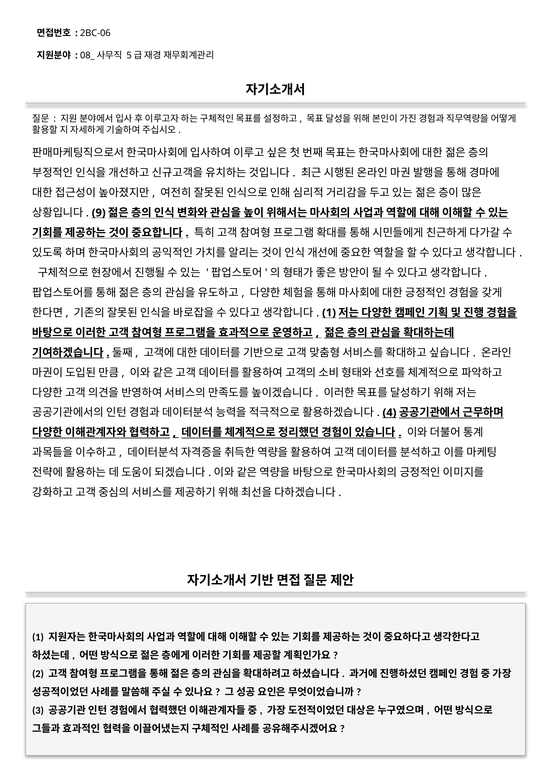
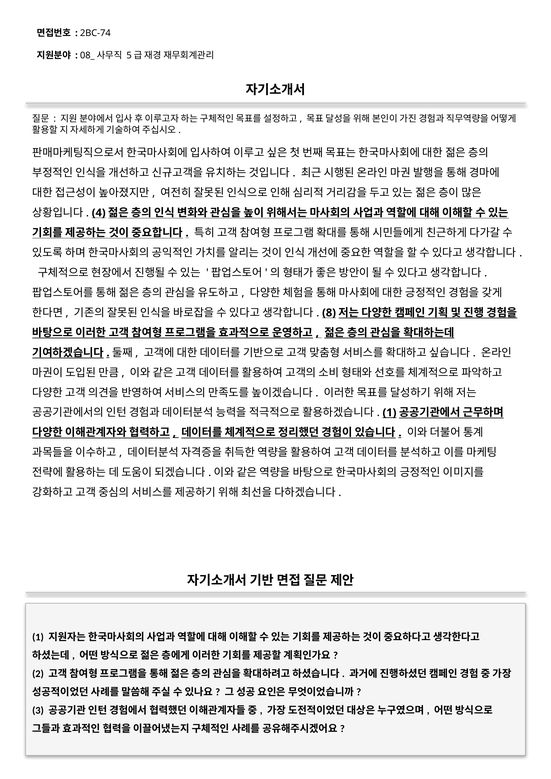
2BC-06: 2BC-06 -> 2BC-74
9: 9 -> 4
1 at (329, 313): 1 -> 8
4 at (389, 413): 4 -> 1
